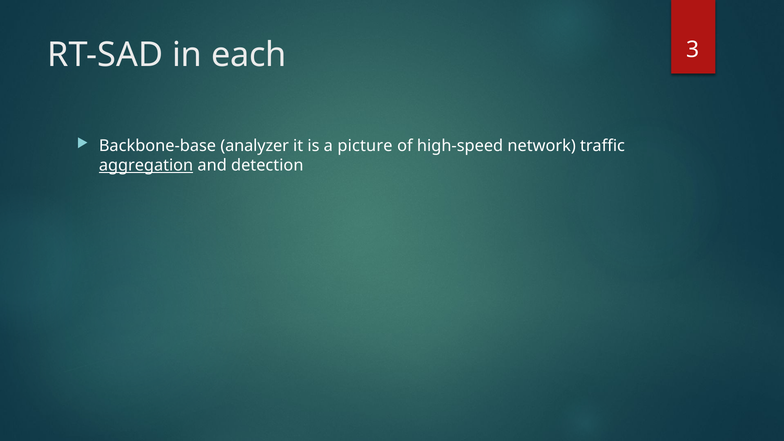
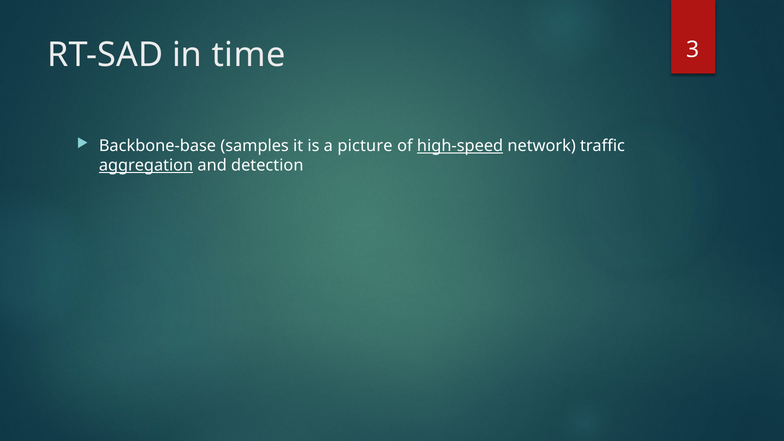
each: each -> time
analyzer: analyzer -> samples
high-speed underline: none -> present
